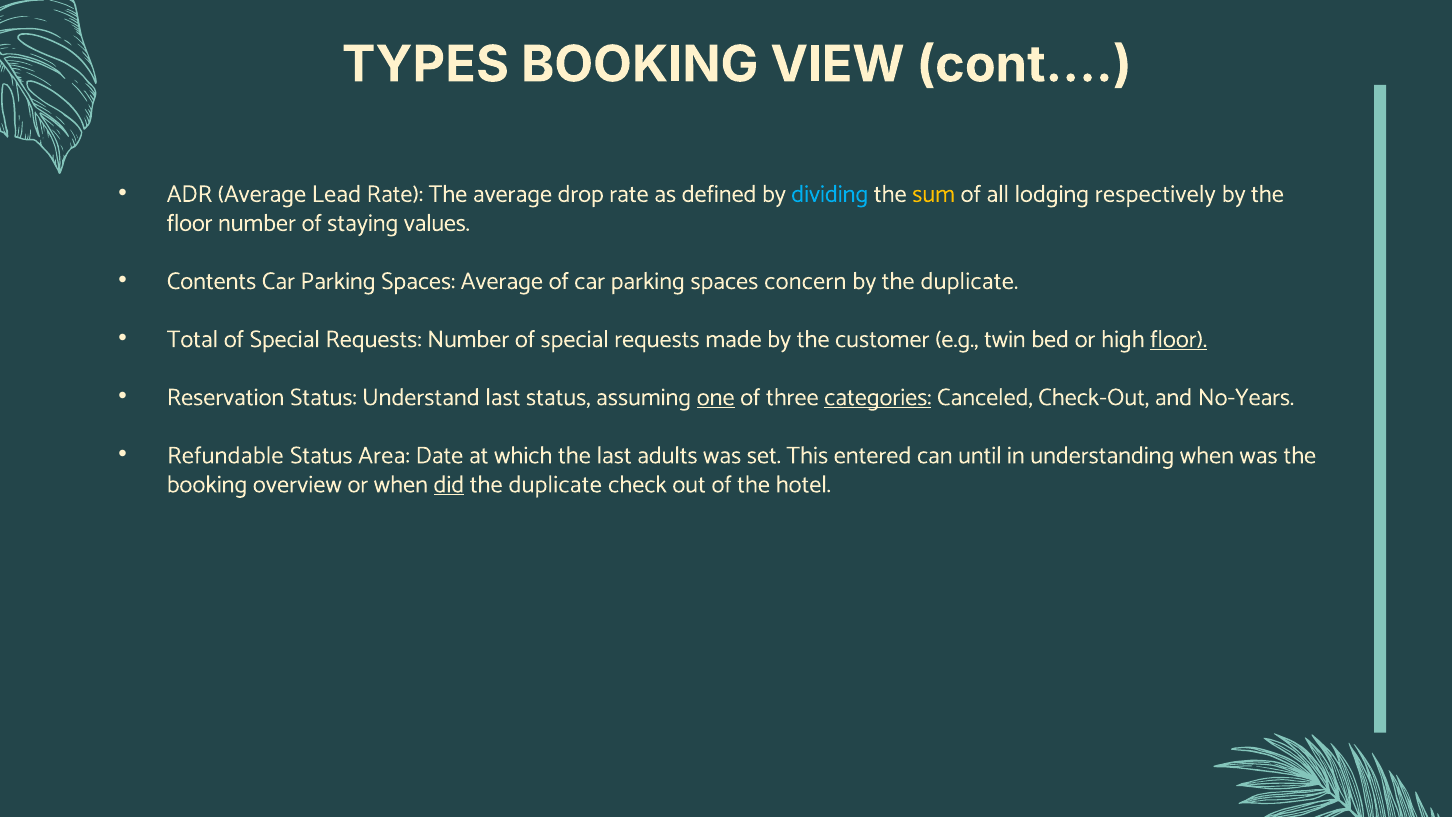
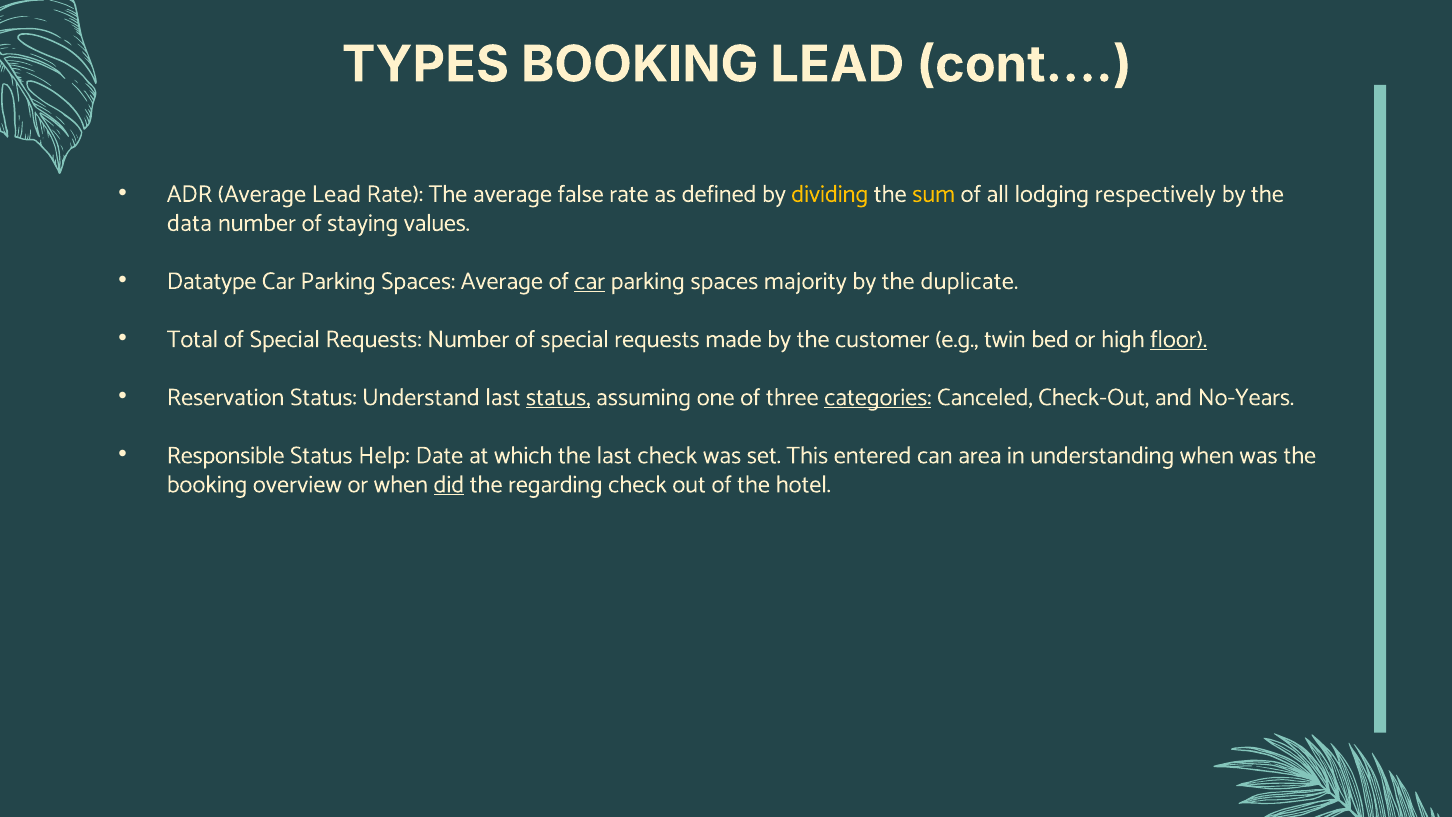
BOOKING VIEW: VIEW -> LEAD
drop: drop -> false
dividing colour: light blue -> yellow
floor at (190, 223): floor -> data
Contents: Contents -> Datatype
car at (590, 281) underline: none -> present
concern: concern -> majority
status at (558, 397) underline: none -> present
one underline: present -> none
Refundable: Refundable -> Responsible
Area: Area -> Help
last adults: adults -> check
until: until -> area
duplicate at (555, 484): duplicate -> regarding
